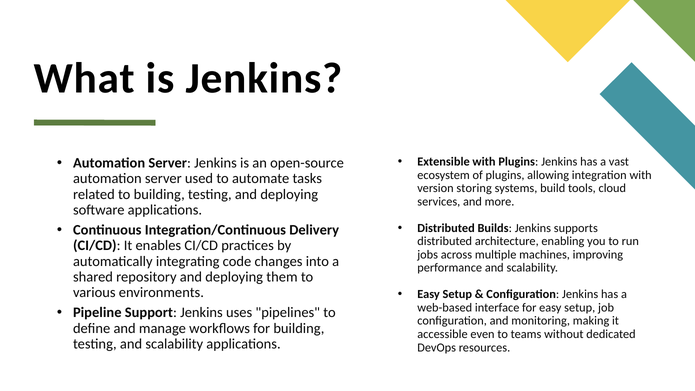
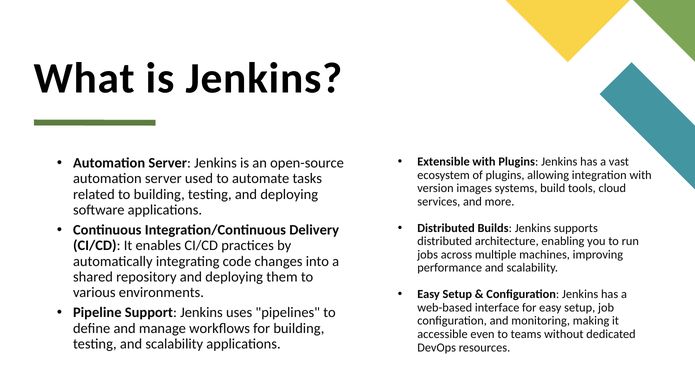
storing: storing -> images
